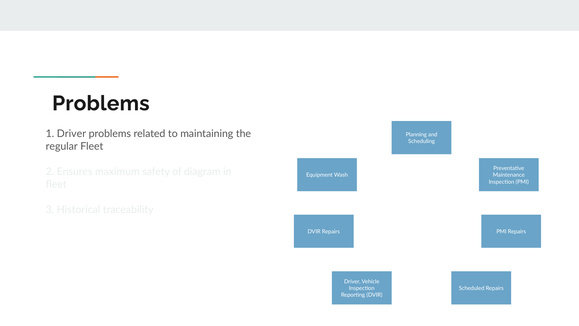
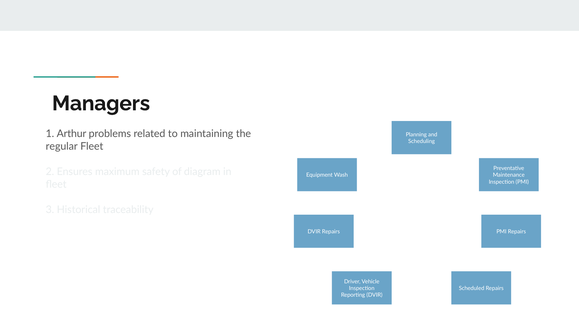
Problems at (101, 103): Problems -> Managers
1 Driver: Driver -> Arthur
